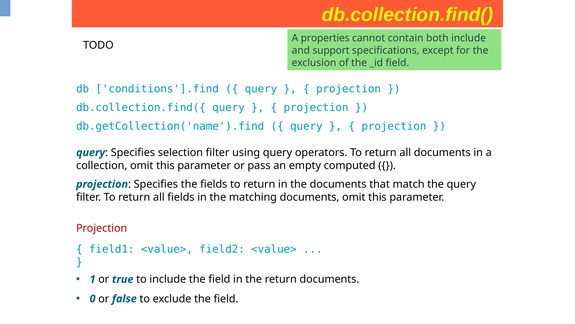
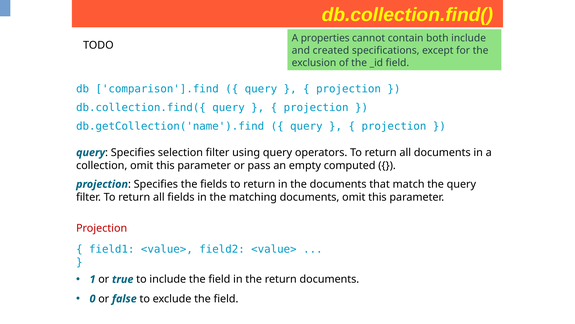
support: support -> created
conditions'].find: conditions'].find -> comparison'].find
